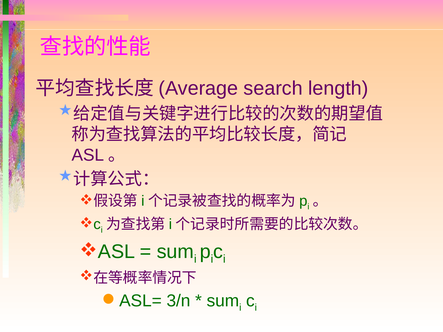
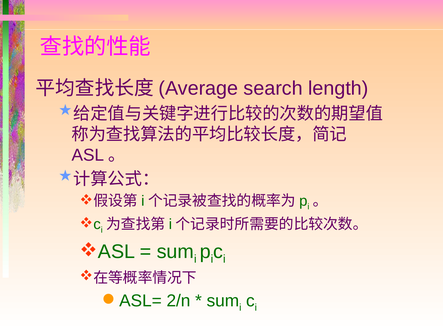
3/n: 3/n -> 2/n
